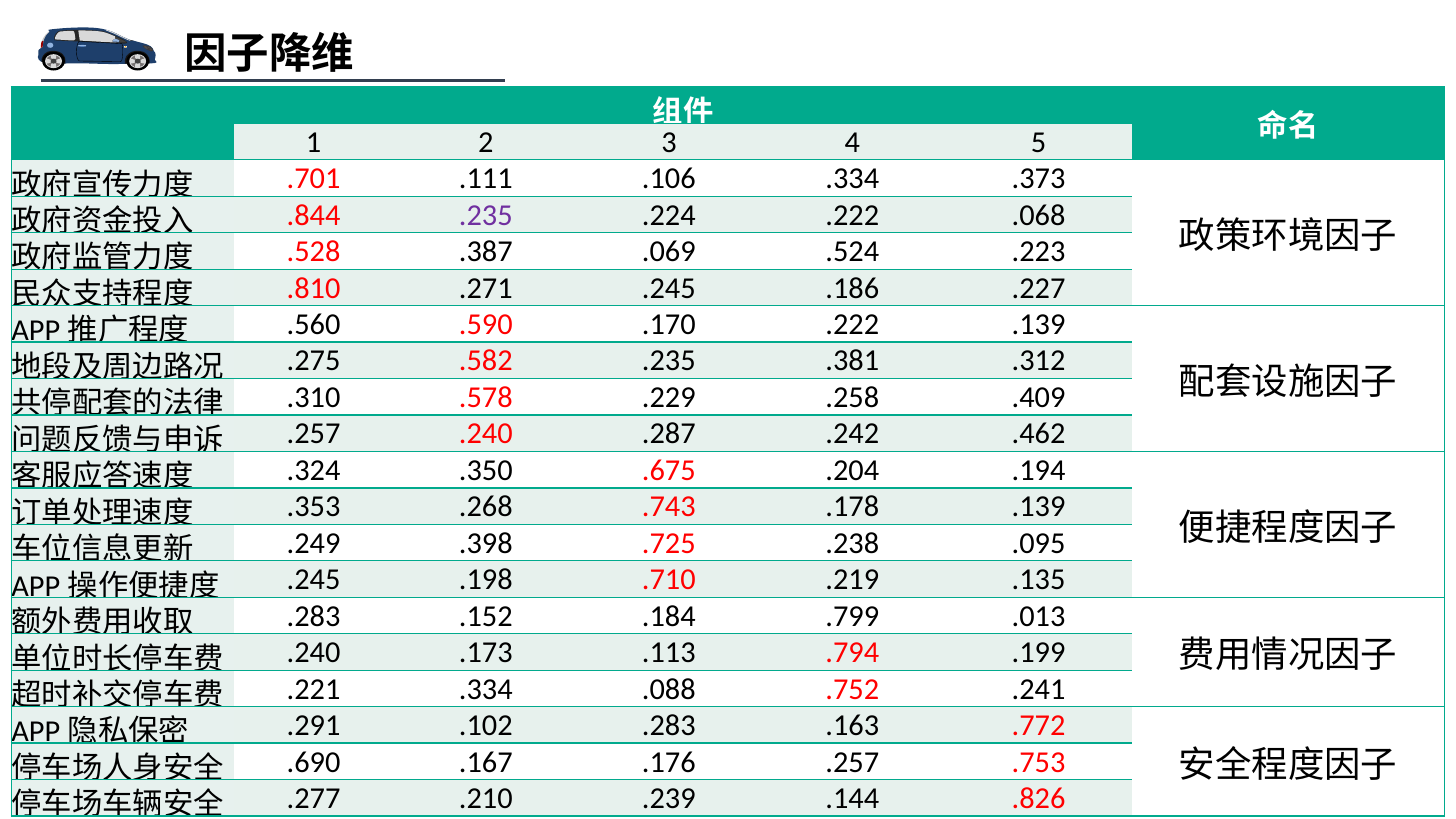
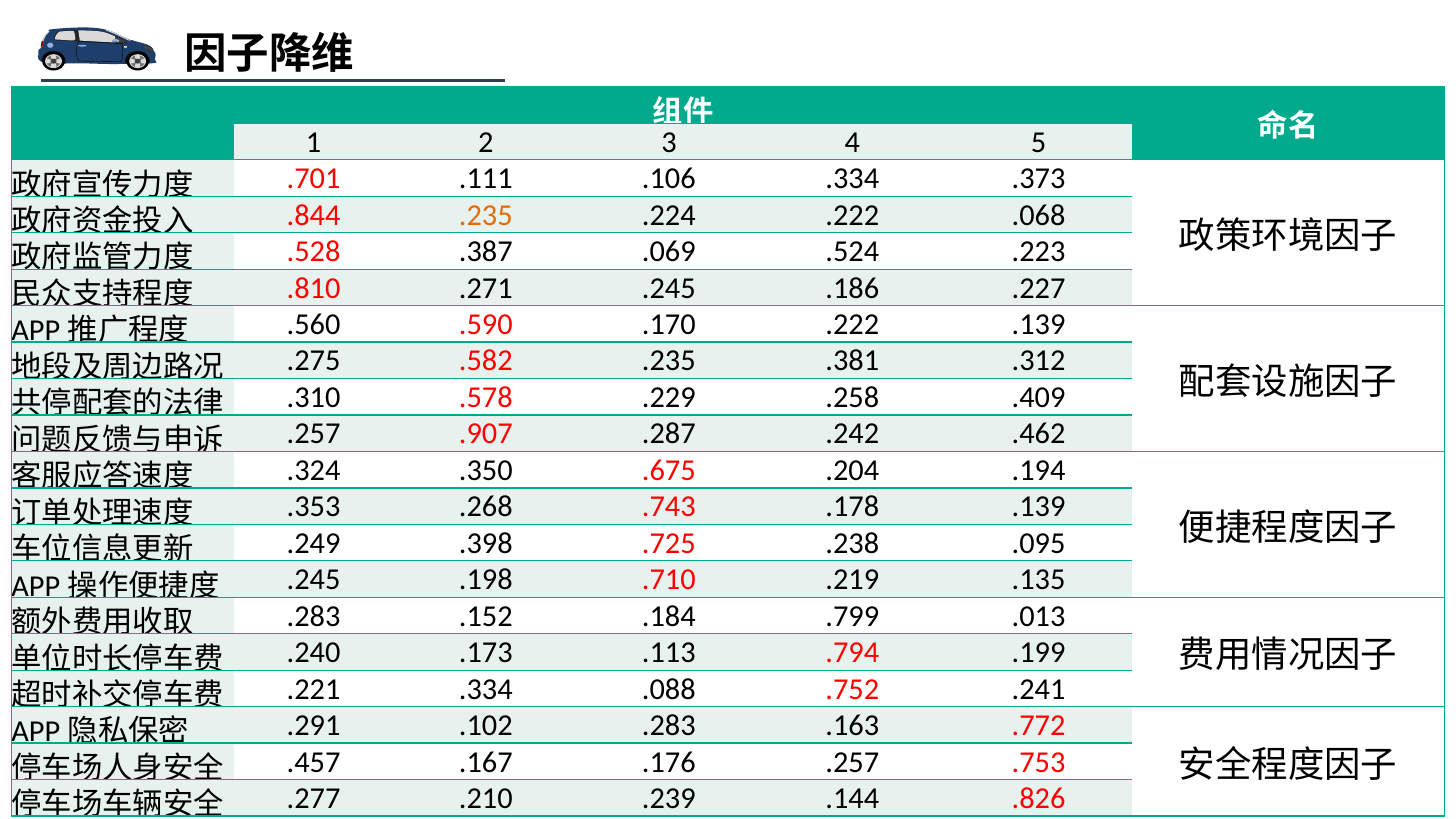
.235 at (486, 215) colour: purple -> orange
.257 .240: .240 -> .907
.690: .690 -> .457
